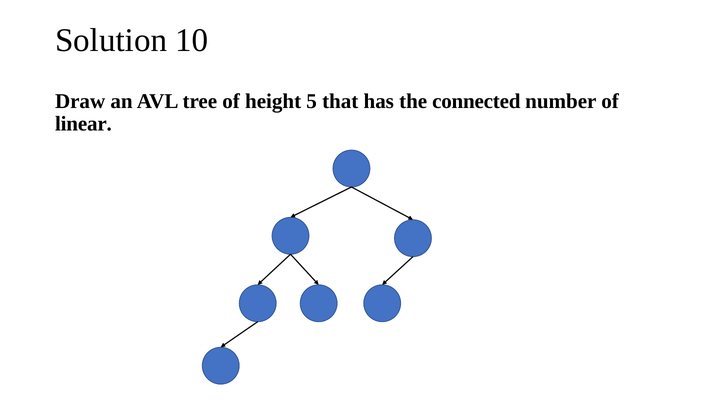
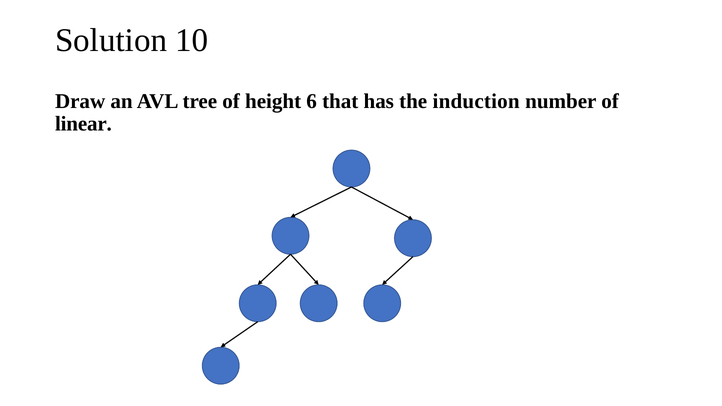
5: 5 -> 6
connected: connected -> induction
